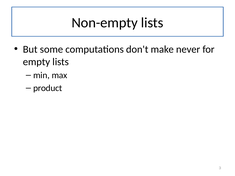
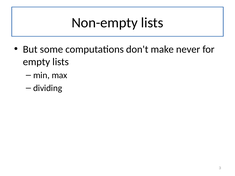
product: product -> dividing
